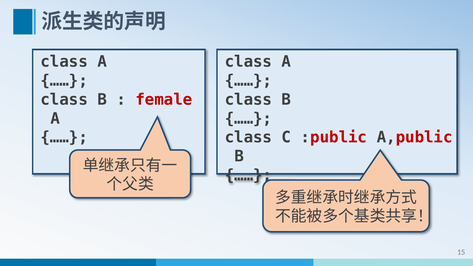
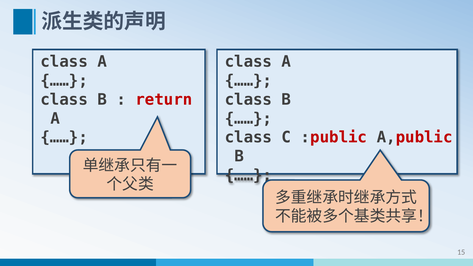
female: female -> return
